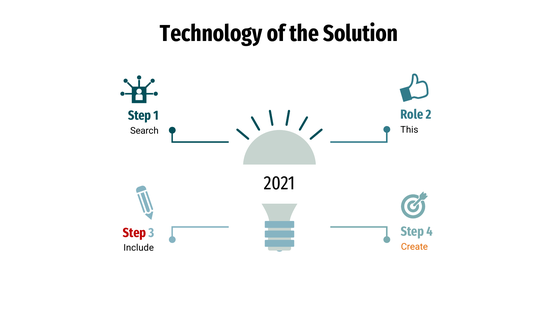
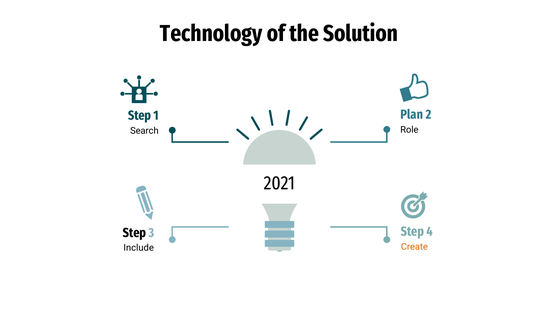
Role: Role -> Plan
This: This -> Role
Step at (135, 233) colour: red -> black
